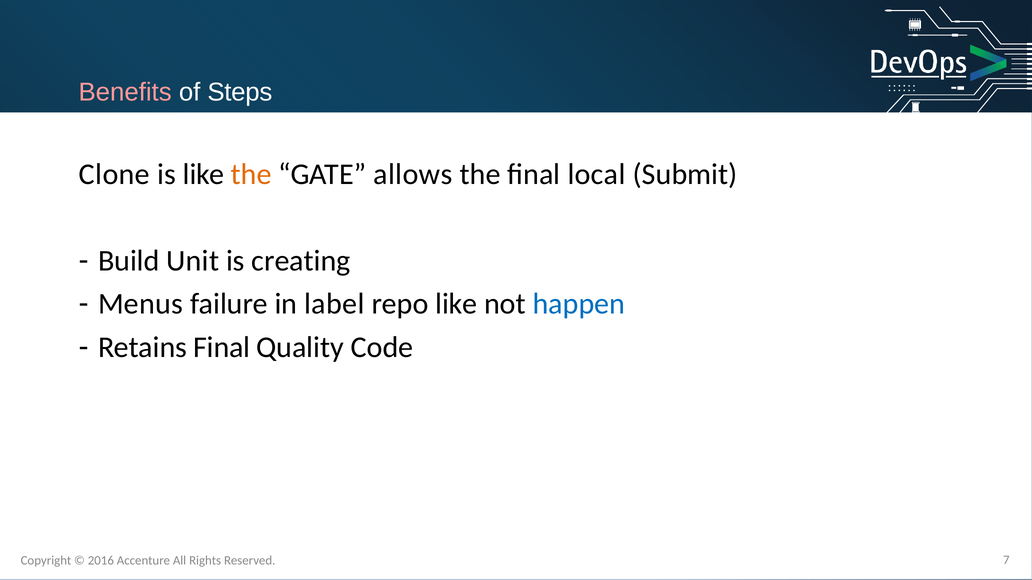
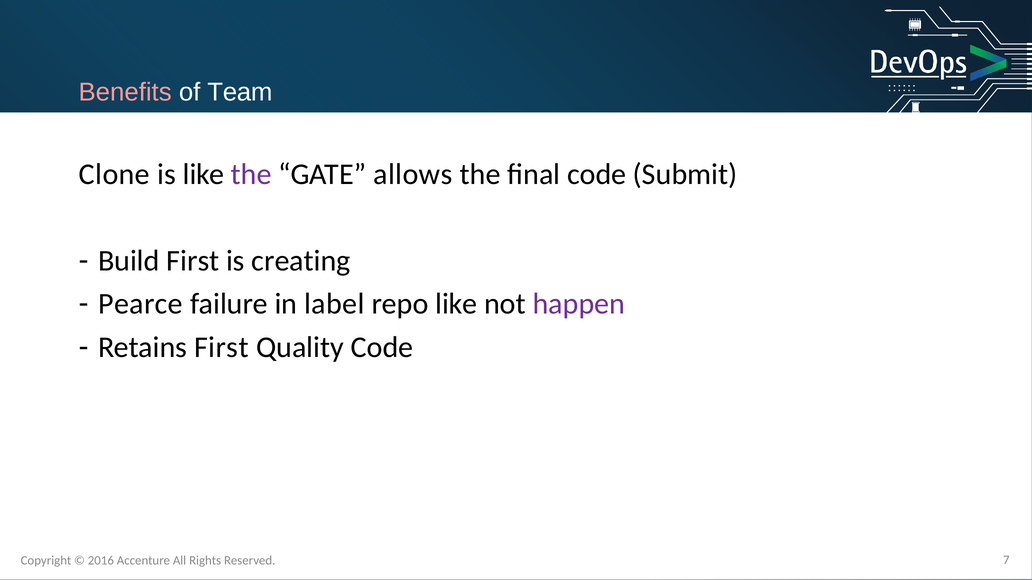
Steps: Steps -> Team
the at (251, 174) colour: orange -> purple
final local: local -> code
Build Unit: Unit -> First
Menus: Menus -> Pearce
happen colour: blue -> purple
Retains Final: Final -> First
